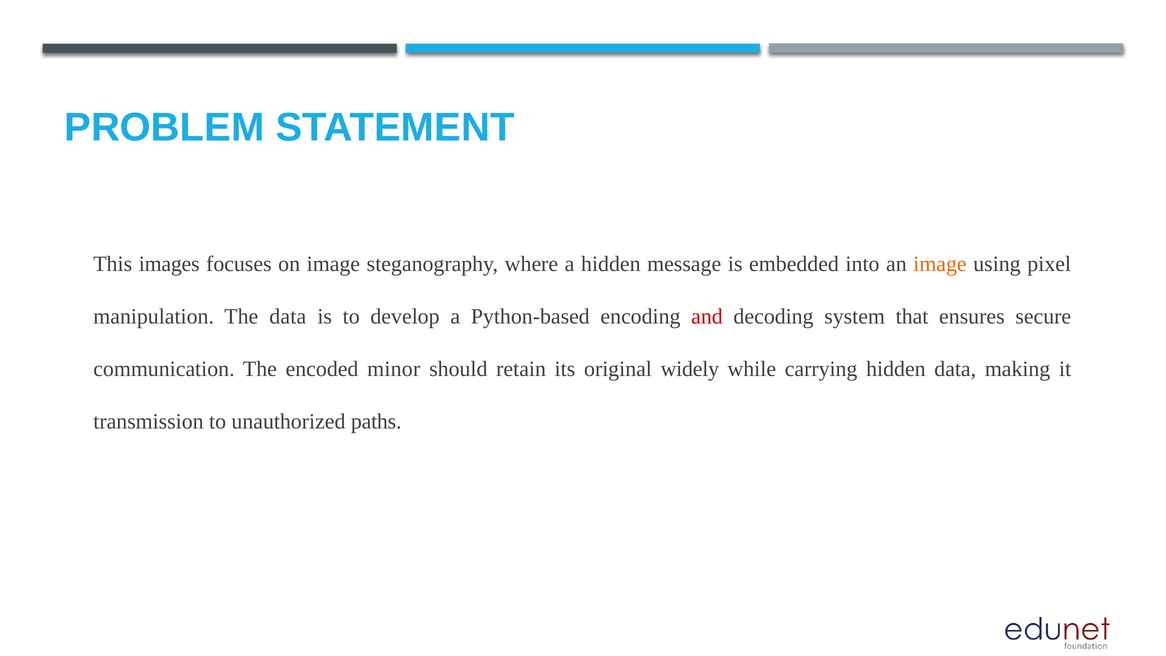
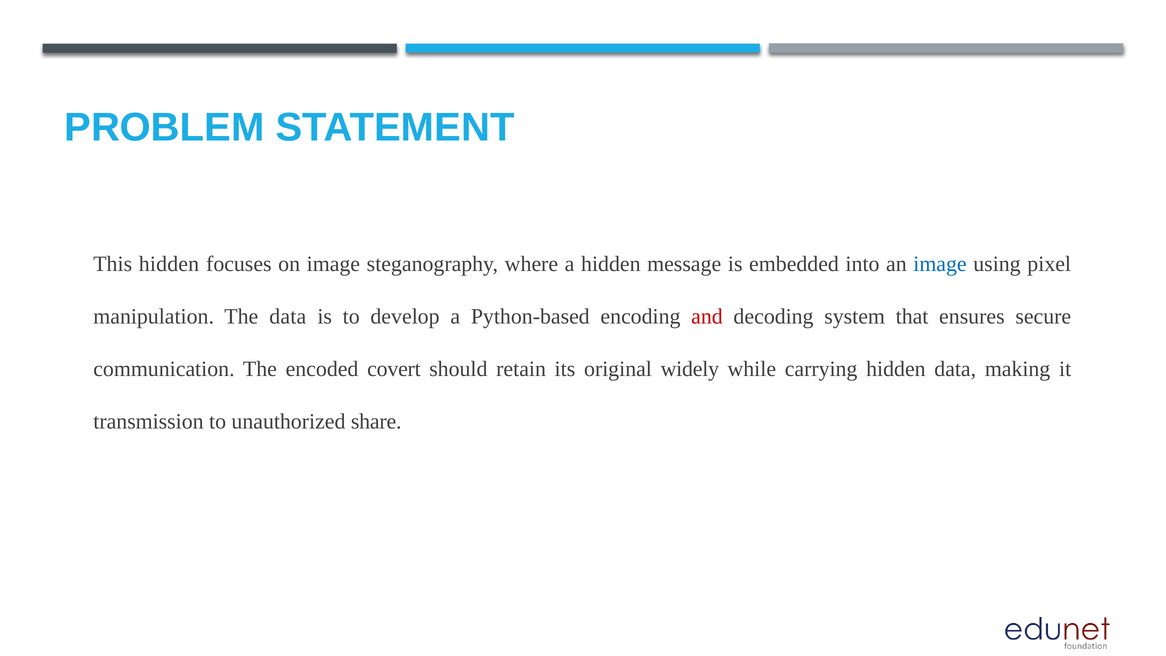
This images: images -> hidden
image at (940, 264) colour: orange -> blue
minor: minor -> covert
paths: paths -> share
